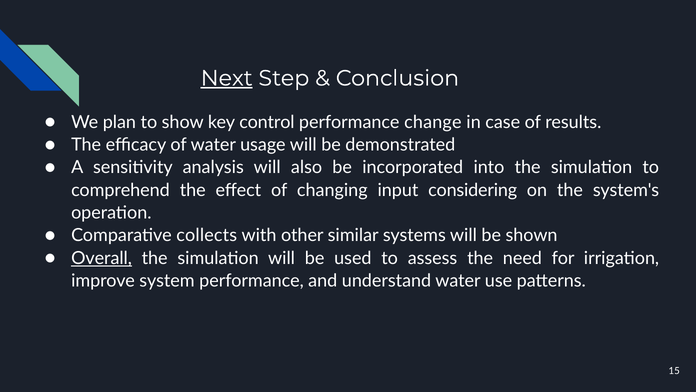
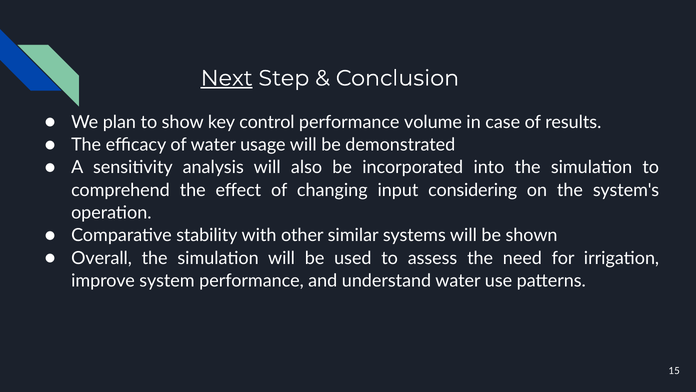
change: change -> volume
collects: collects -> stability
Overall underline: present -> none
